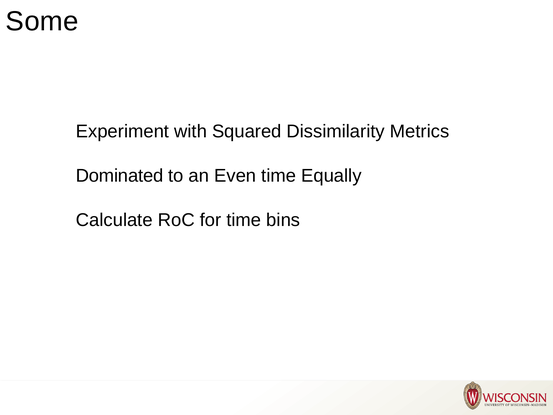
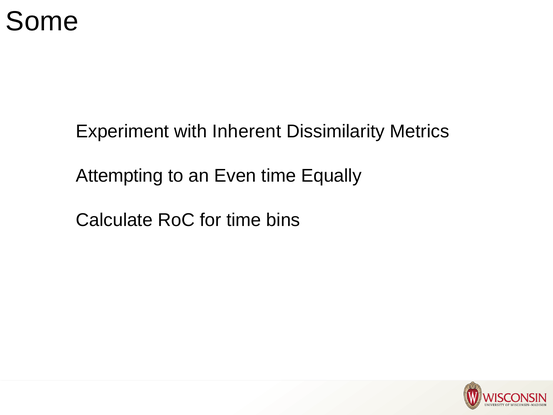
Squared: Squared -> Inherent
Dominated: Dominated -> Attempting
